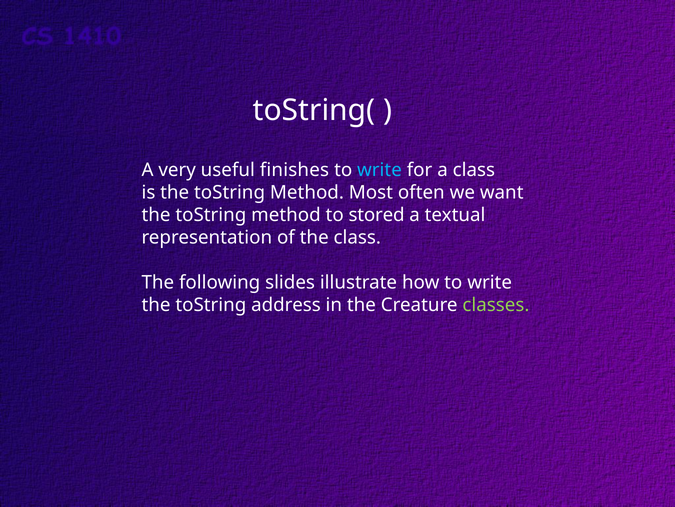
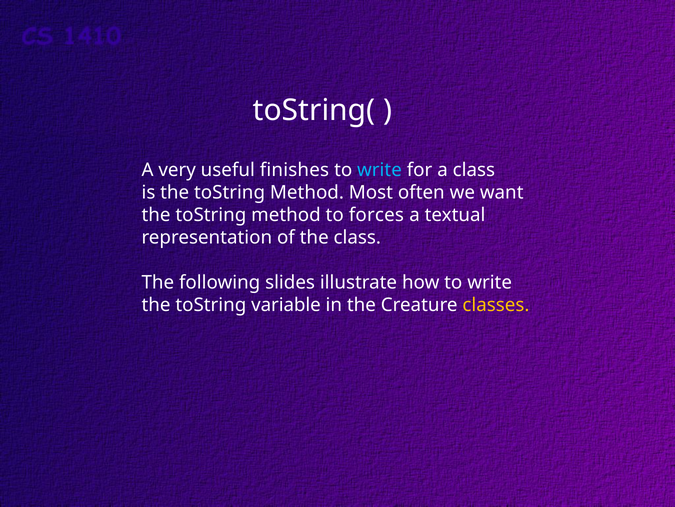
stored: stored -> forces
address: address -> variable
classes colour: light green -> yellow
